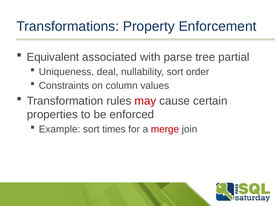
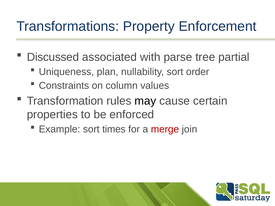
Equivalent: Equivalent -> Discussed
deal: deal -> plan
may colour: red -> black
